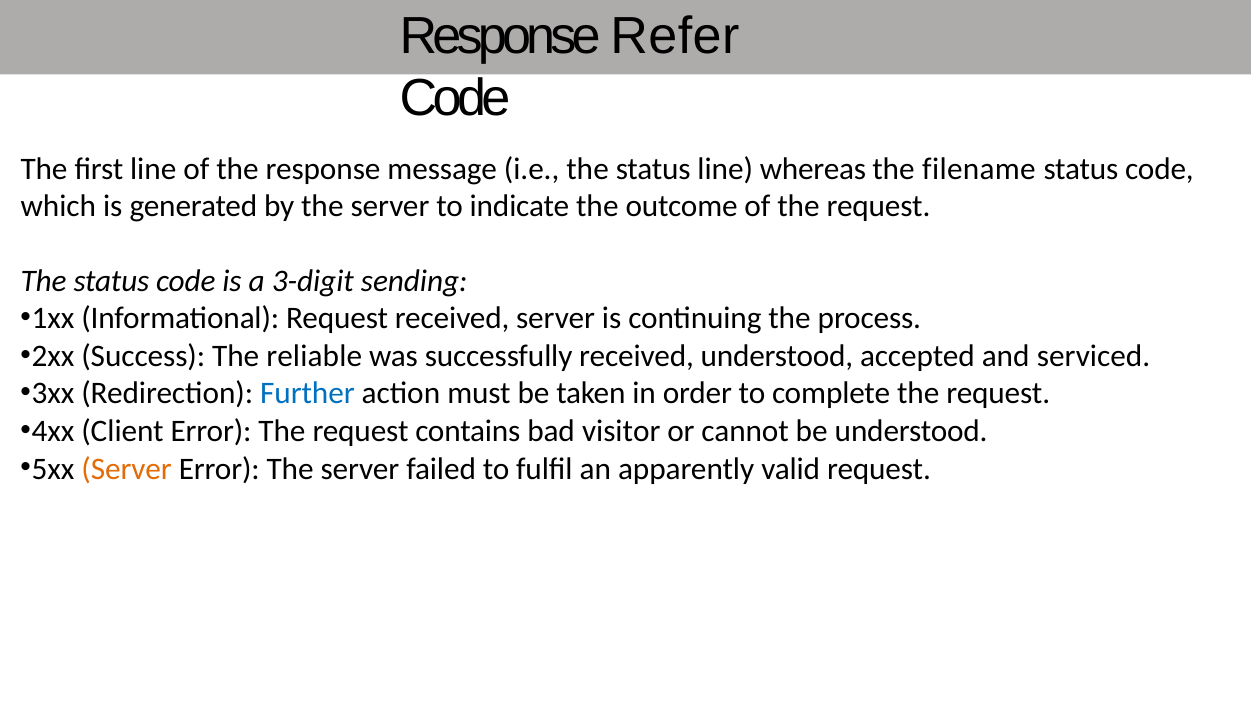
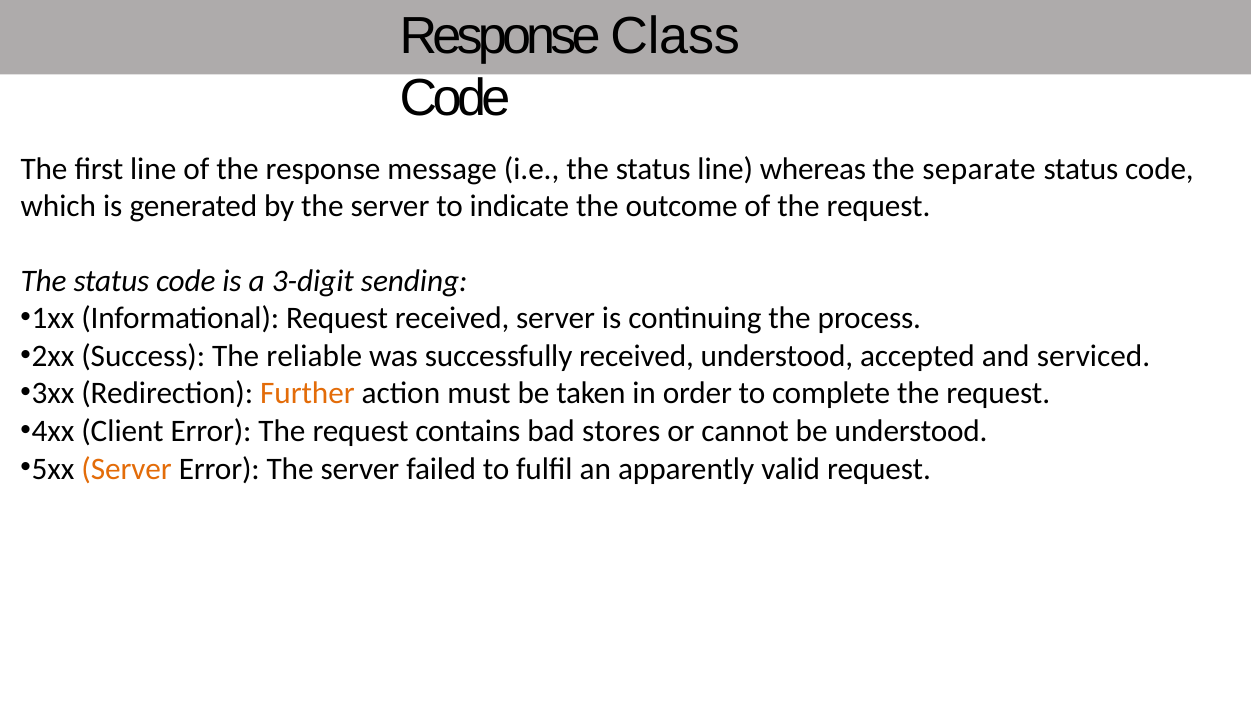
Refer: Refer -> Class
filename: filename -> separate
Further colour: blue -> orange
visitor: visitor -> stores
